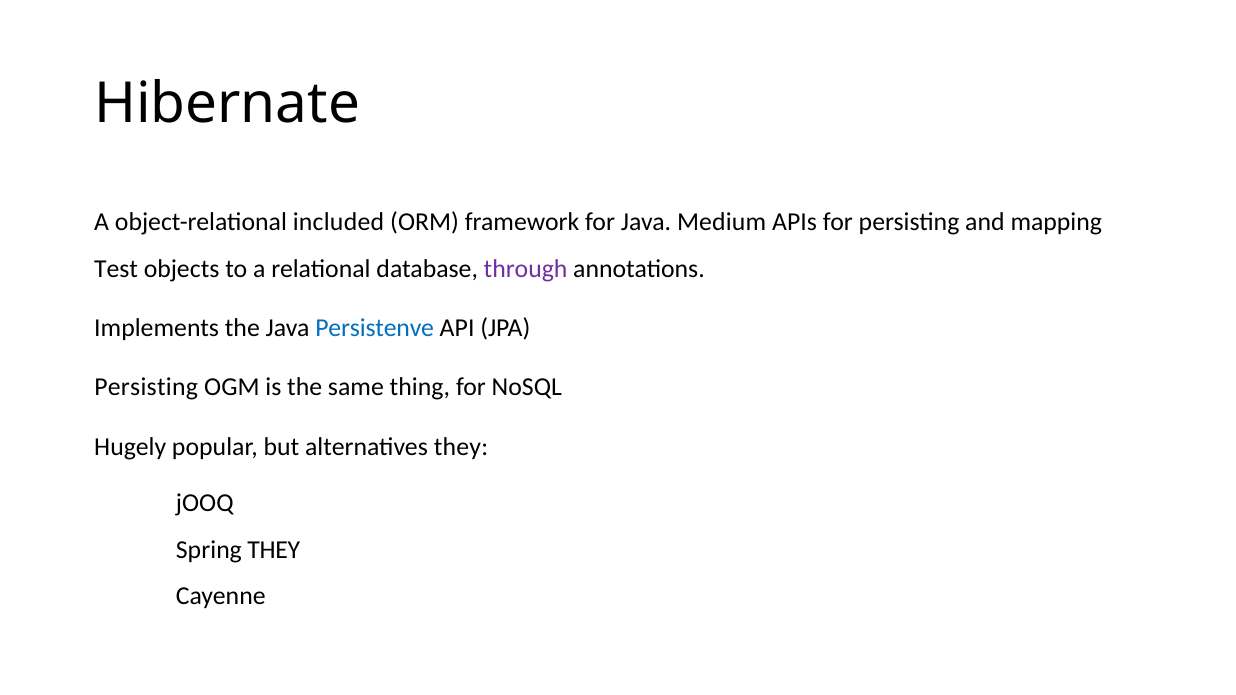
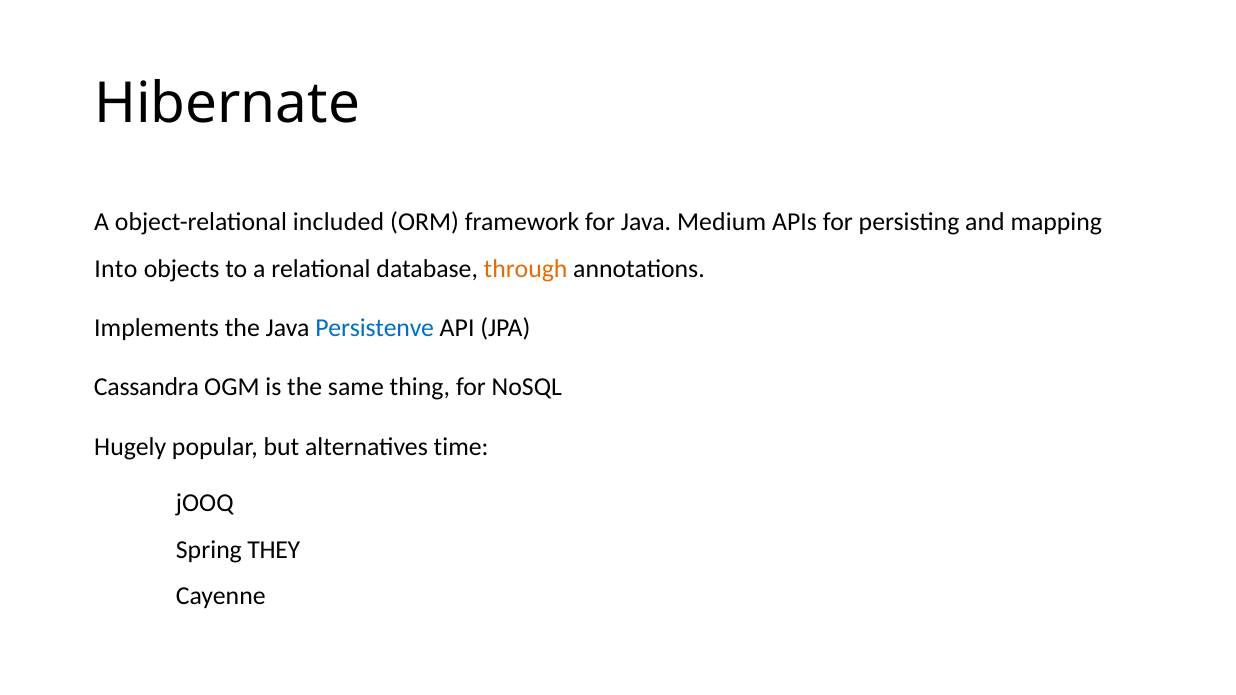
Test: Test -> Into
through colour: purple -> orange
Persisting at (146, 388): Persisting -> Cassandra
alternatives they: they -> time
